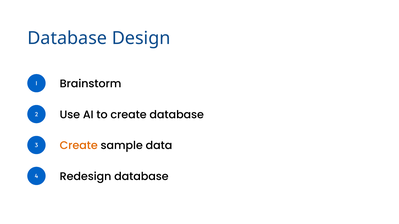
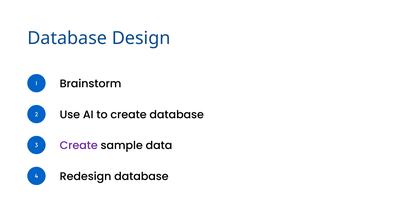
Create at (79, 146) colour: orange -> purple
